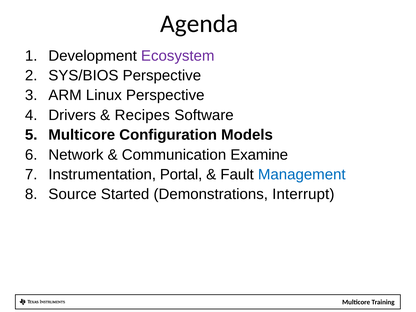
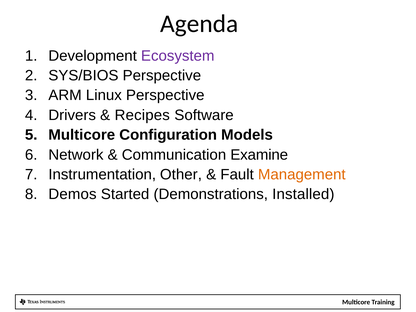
Portal: Portal -> Other
Management colour: blue -> orange
Source: Source -> Demos
Interrupt: Interrupt -> Installed
